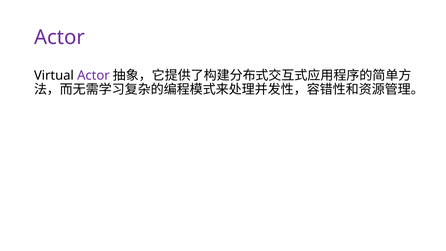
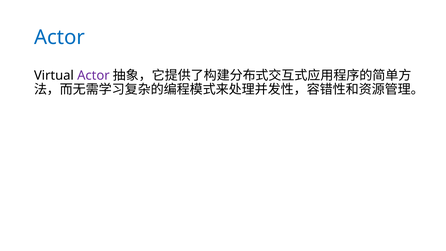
Actor at (60, 37) colour: purple -> blue
